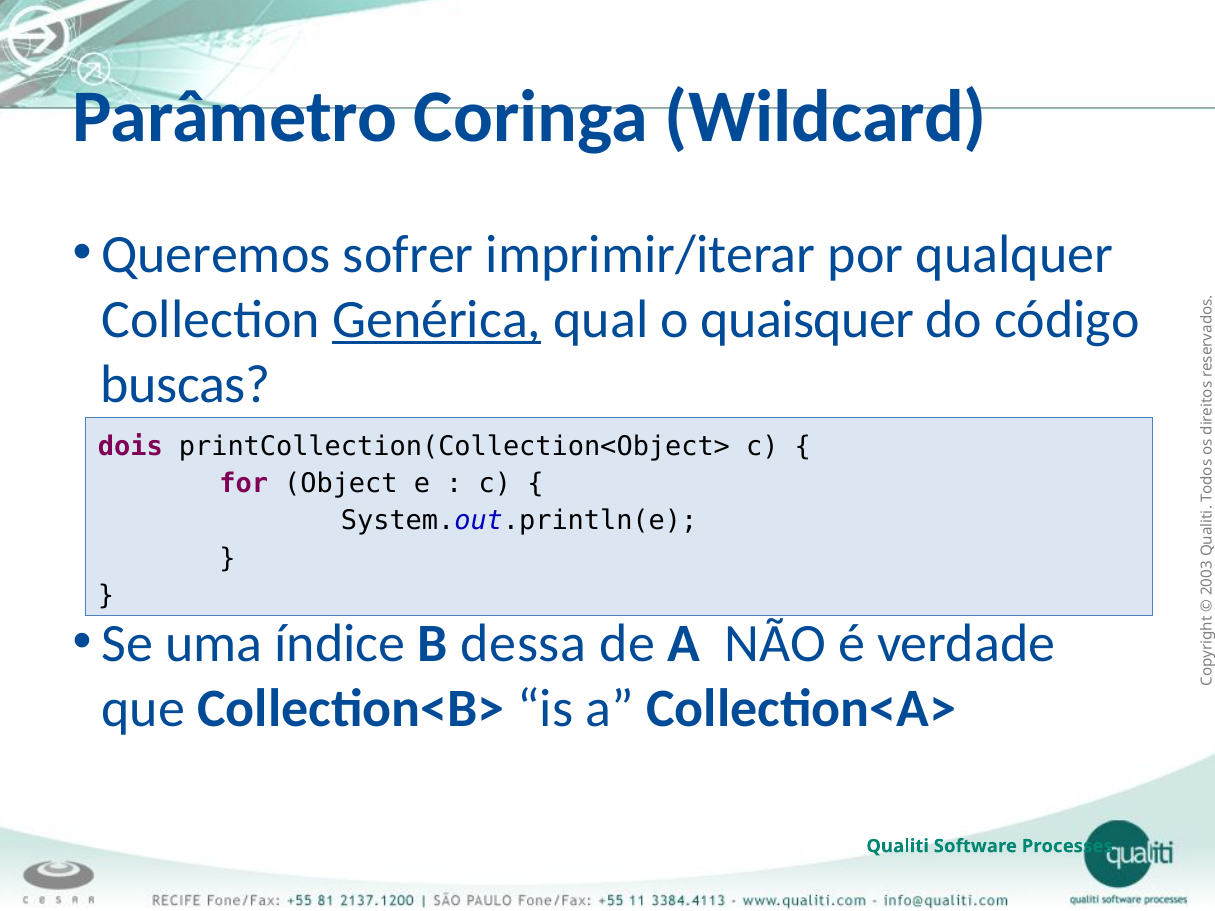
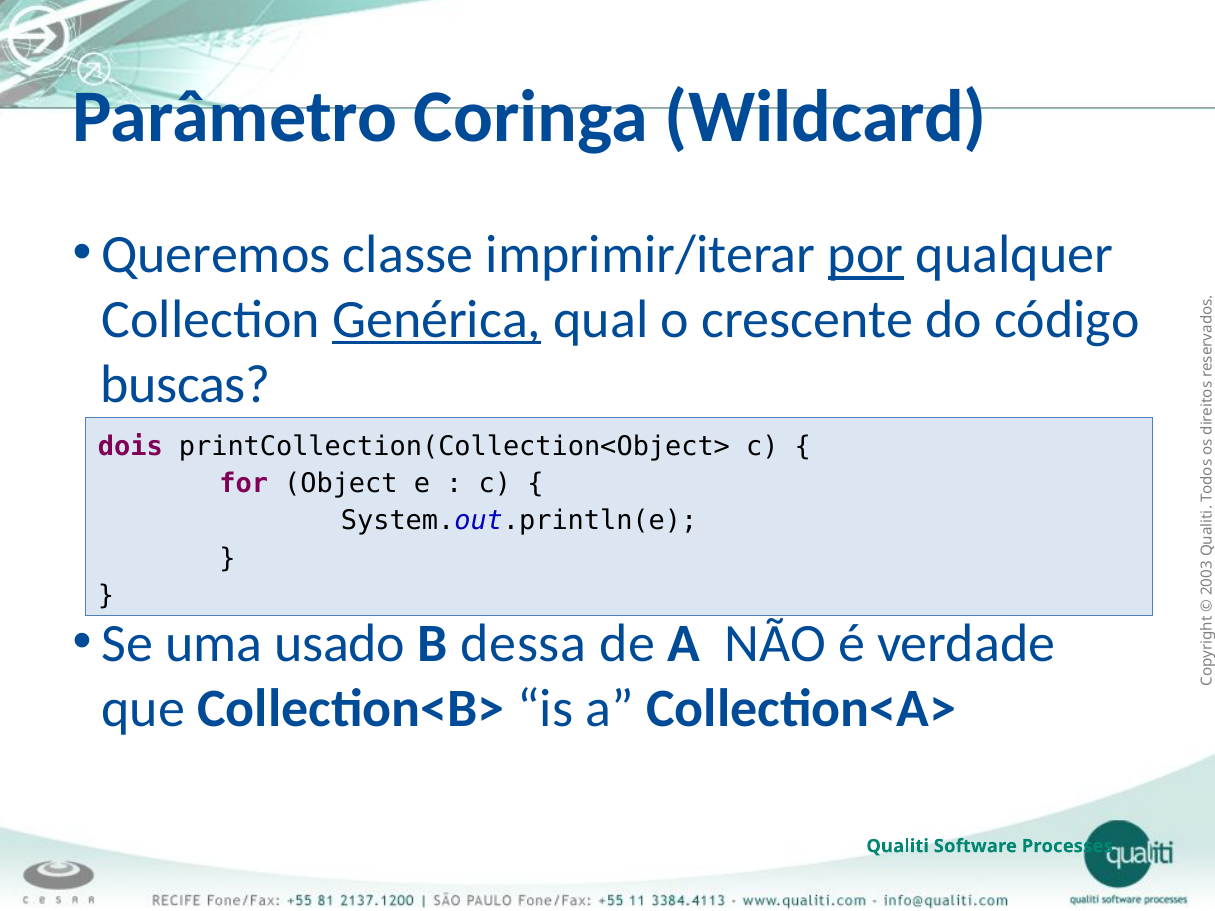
sofrer: sofrer -> classe
por underline: none -> present
quaisquer: quaisquer -> crescente
índice: índice -> usado
